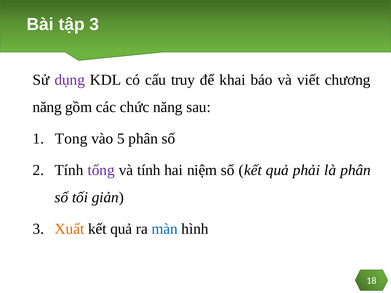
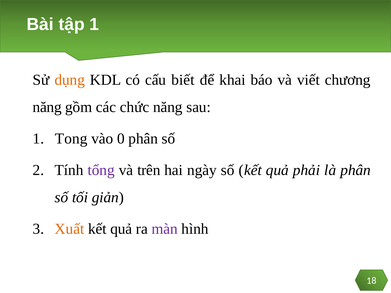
tập 3: 3 -> 1
dụng colour: purple -> orange
truy: truy -> biết
5: 5 -> 0
và tính: tính -> trên
niệm: niệm -> ngày
màn colour: blue -> purple
